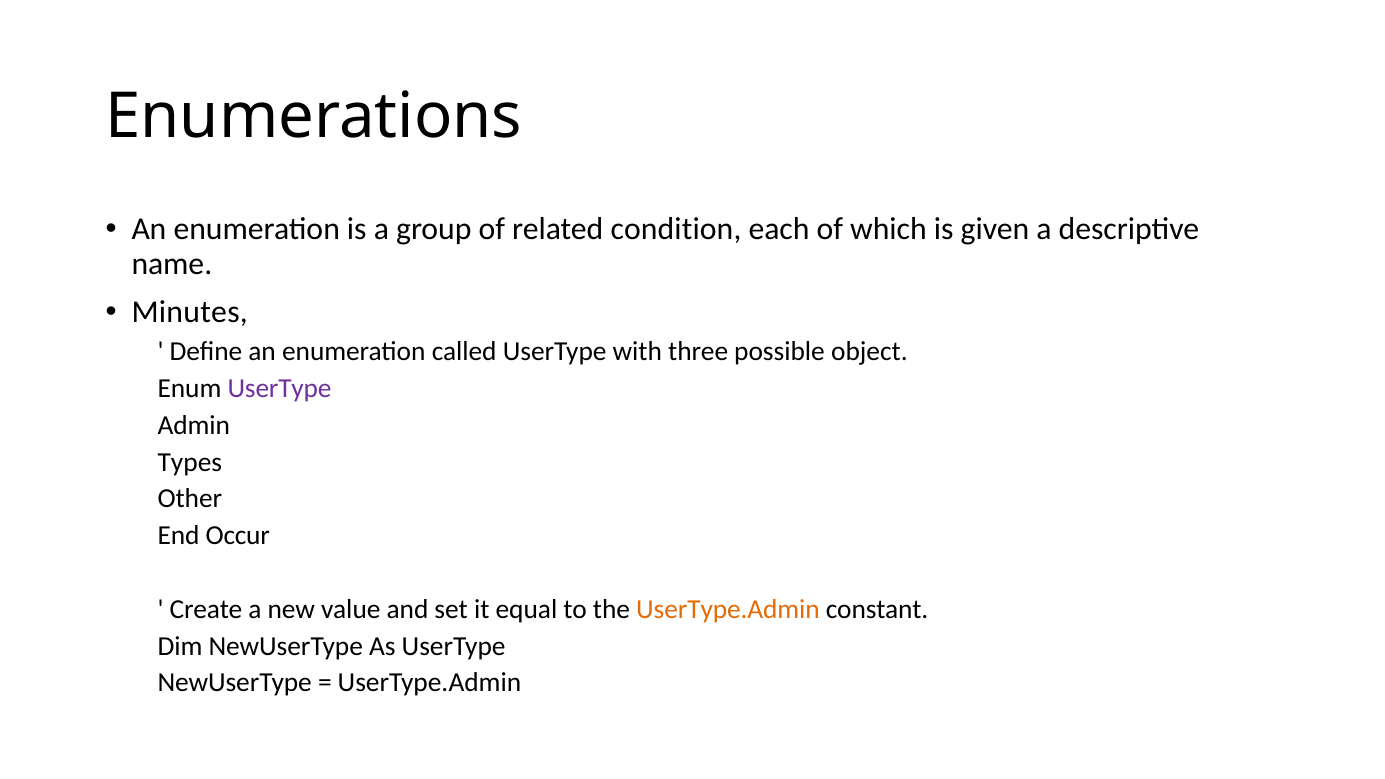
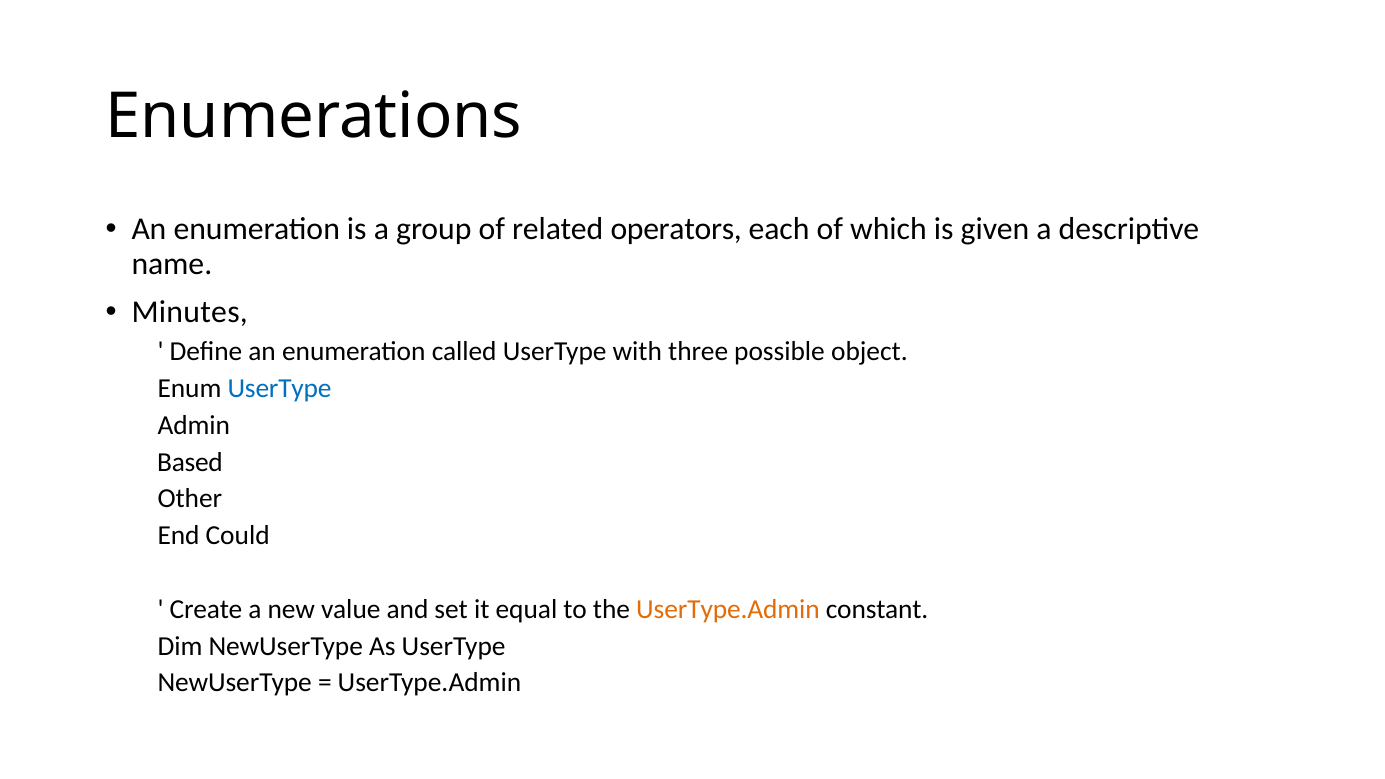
condition: condition -> operators
UserType at (280, 388) colour: purple -> blue
Types: Types -> Based
Occur: Occur -> Could
